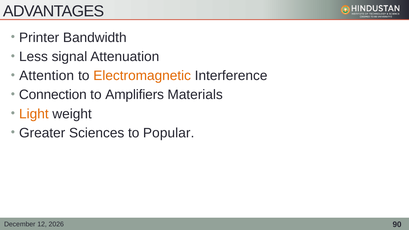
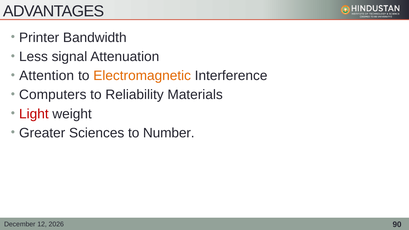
Connection: Connection -> Computers
Amplifiers: Amplifiers -> Reliability
Light colour: orange -> red
Popular: Popular -> Number
